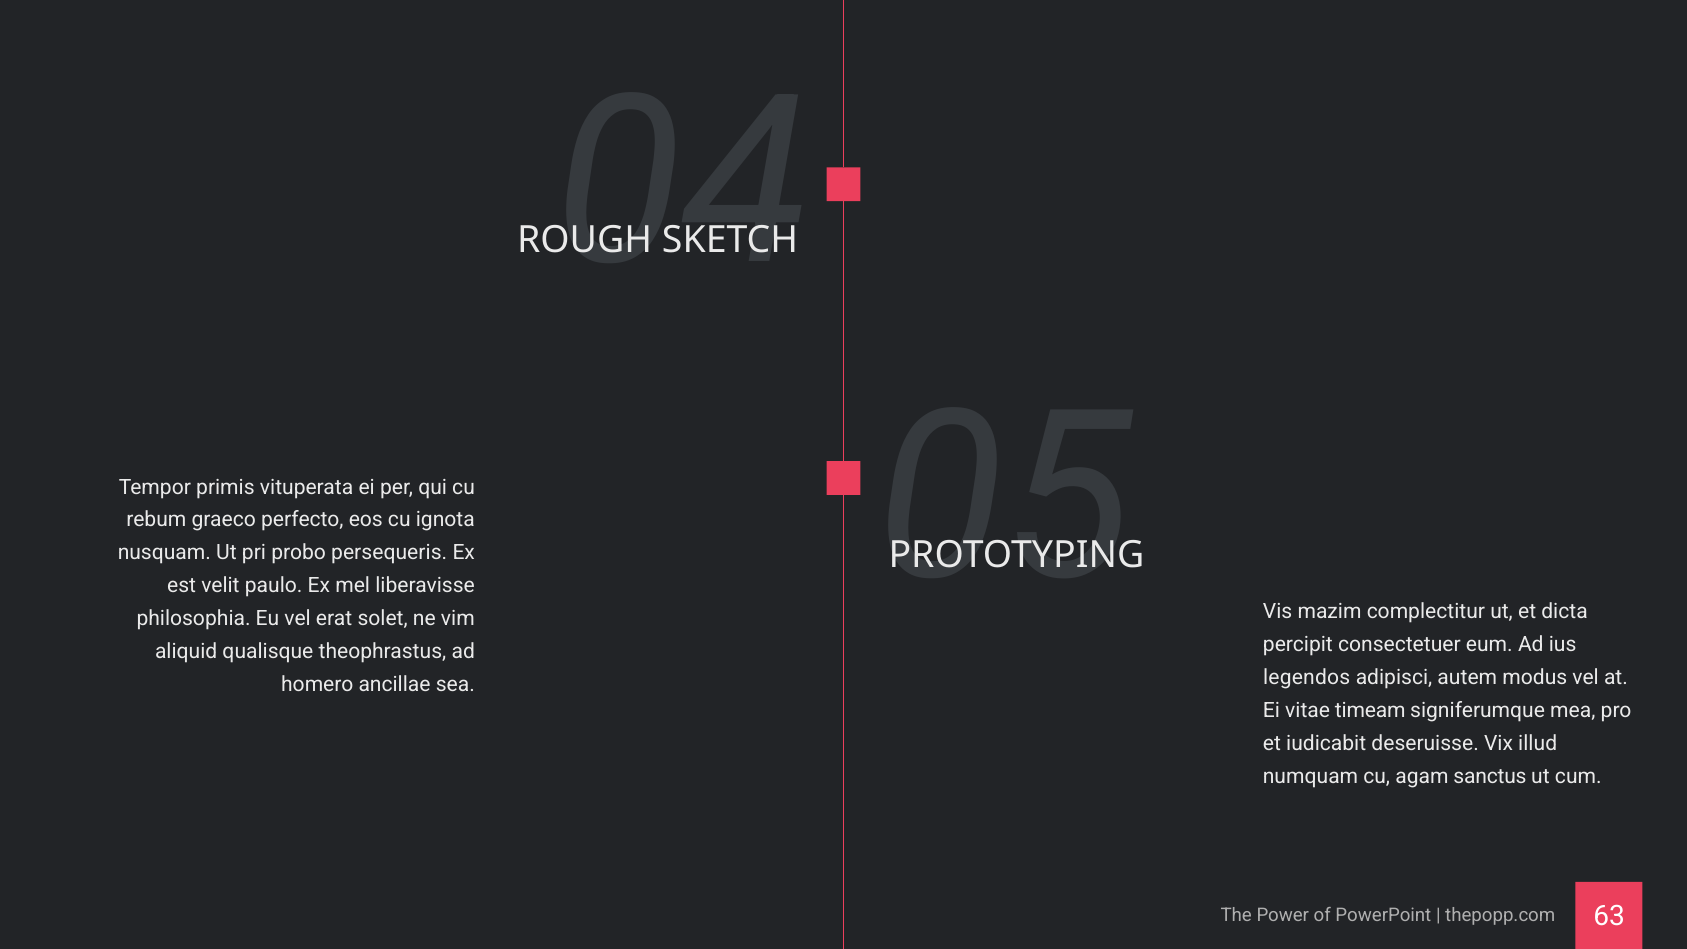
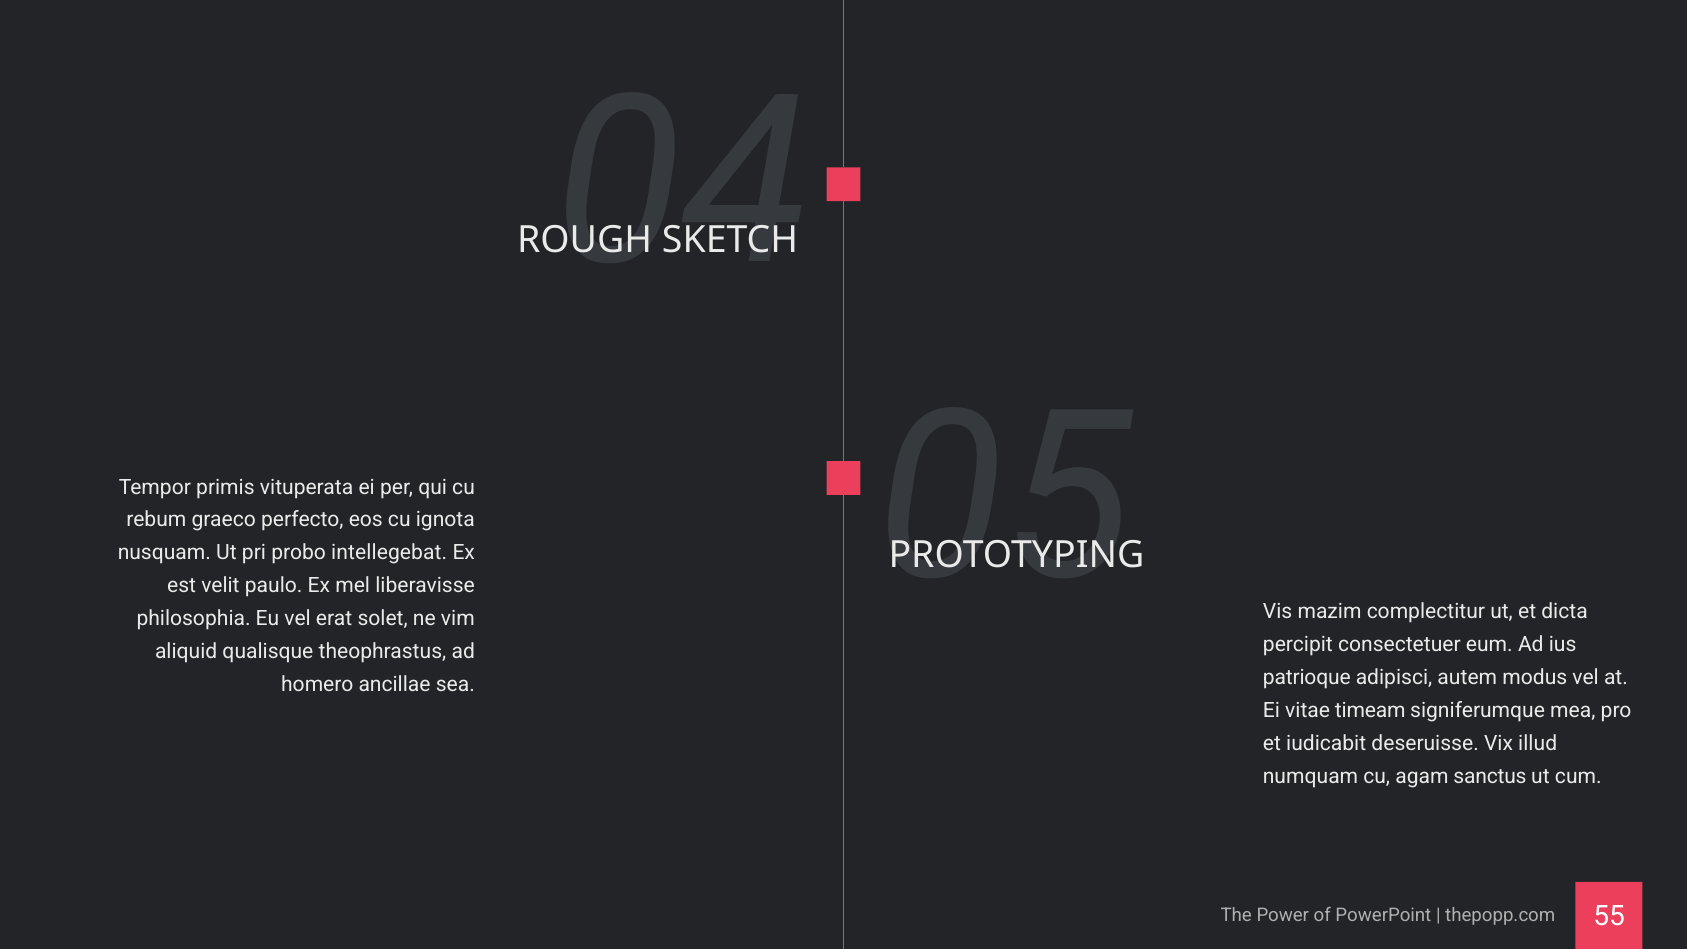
persequeris: persequeris -> intellegebat
legendos: legendos -> patrioque
63: 63 -> 55
